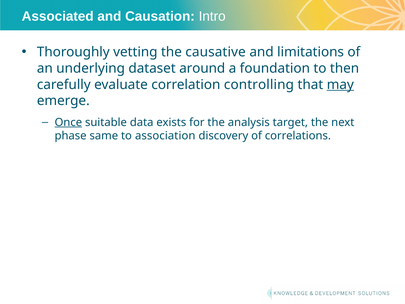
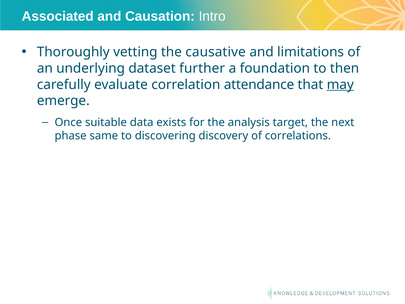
around: around -> further
controlling: controlling -> attendance
Once underline: present -> none
association: association -> discovering
